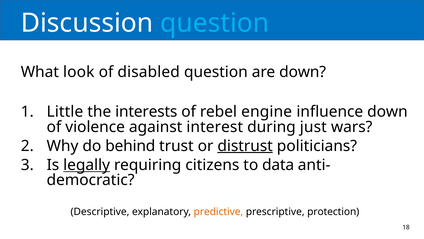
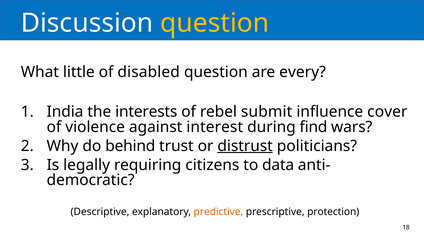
question at (215, 23) colour: light blue -> yellow
look: look -> little
are down: down -> every
Little: Little -> India
engine: engine -> submit
influence down: down -> cover
just: just -> find
legally underline: present -> none
